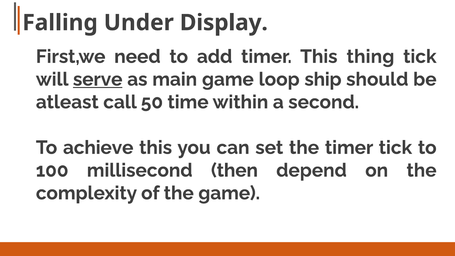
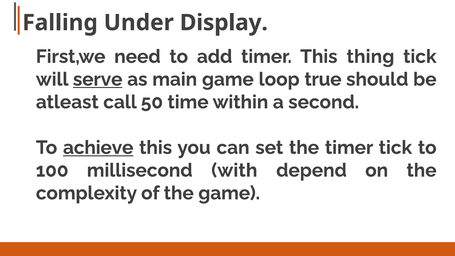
ship: ship -> true
achieve underline: none -> present
then: then -> with
